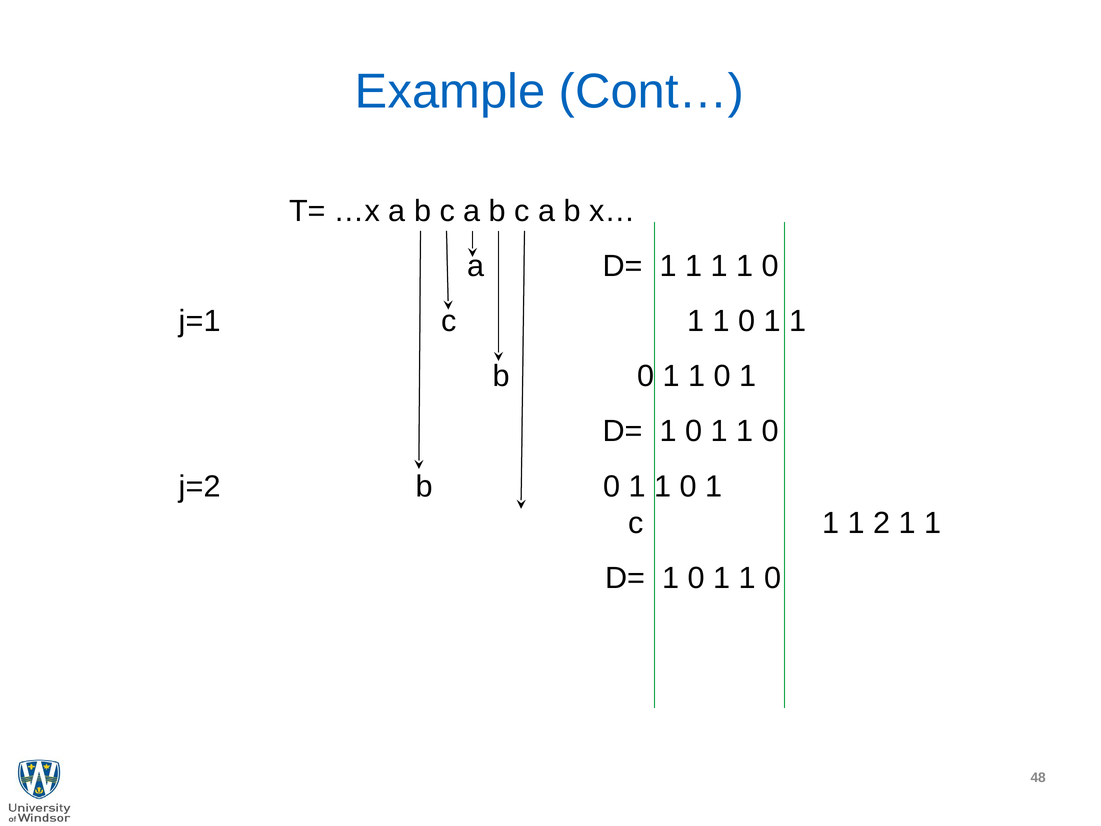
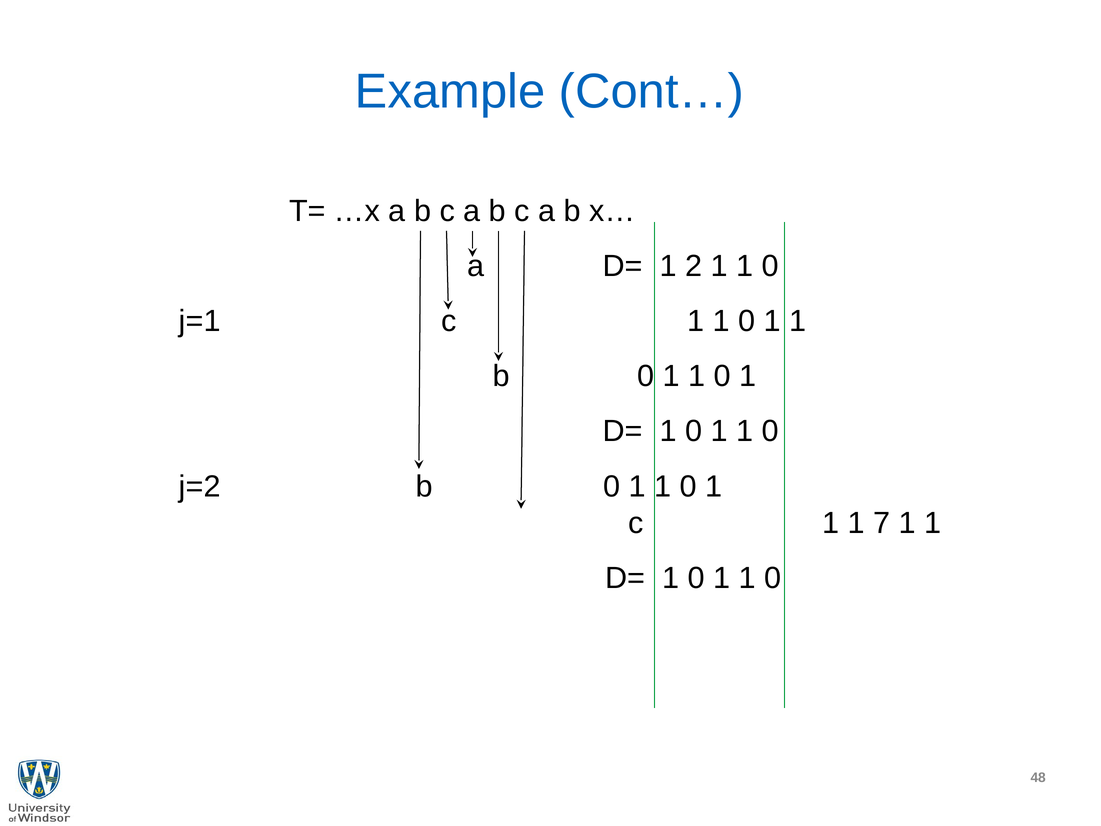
D= 1 1: 1 -> 2
2: 2 -> 7
